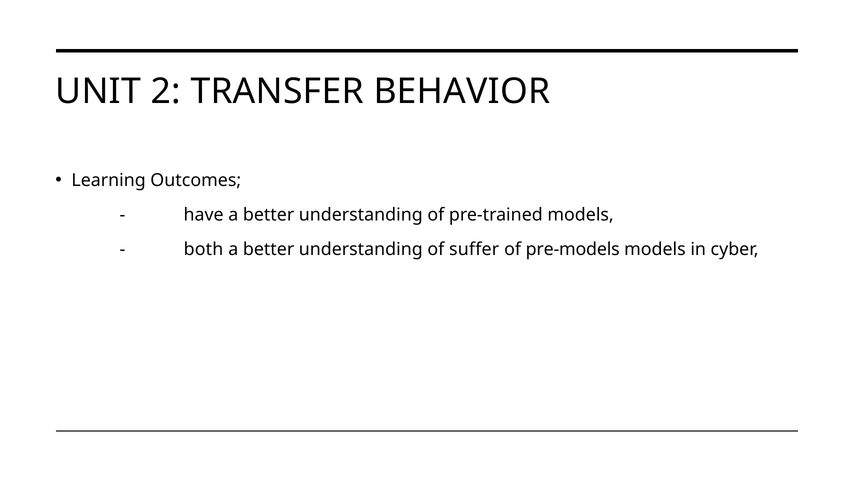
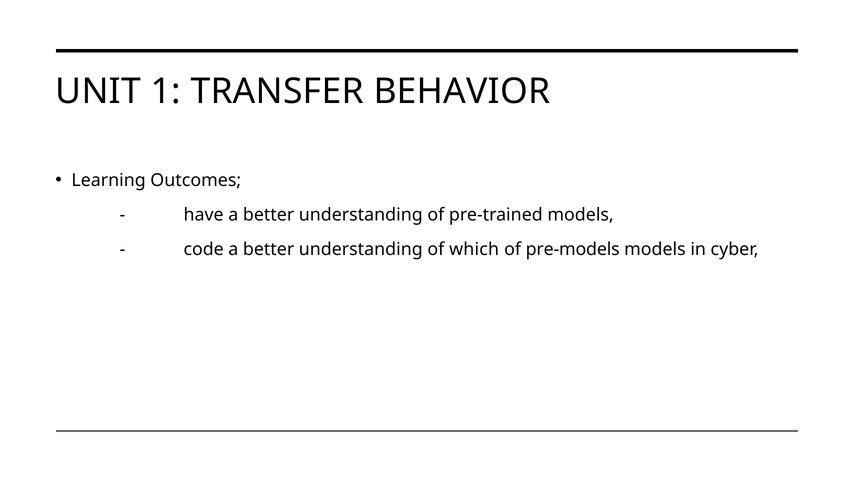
2: 2 -> 1
both: both -> code
suffer: suffer -> which
